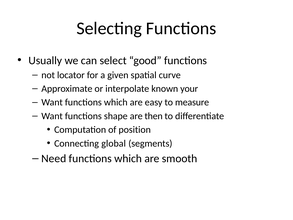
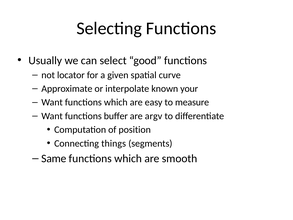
shape: shape -> buffer
then: then -> argv
global: global -> things
Need: Need -> Same
